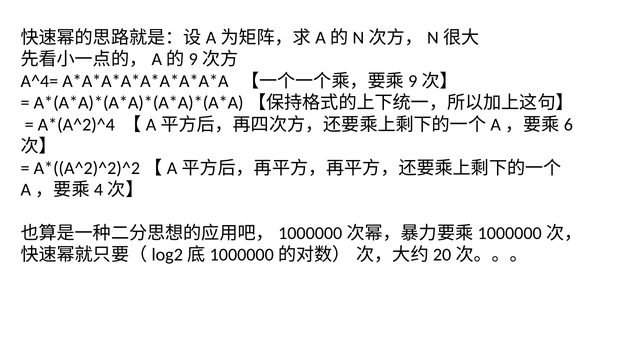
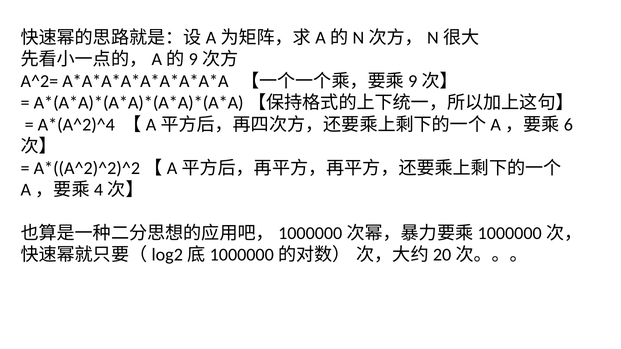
A^4=: A^4= -> A^2=
